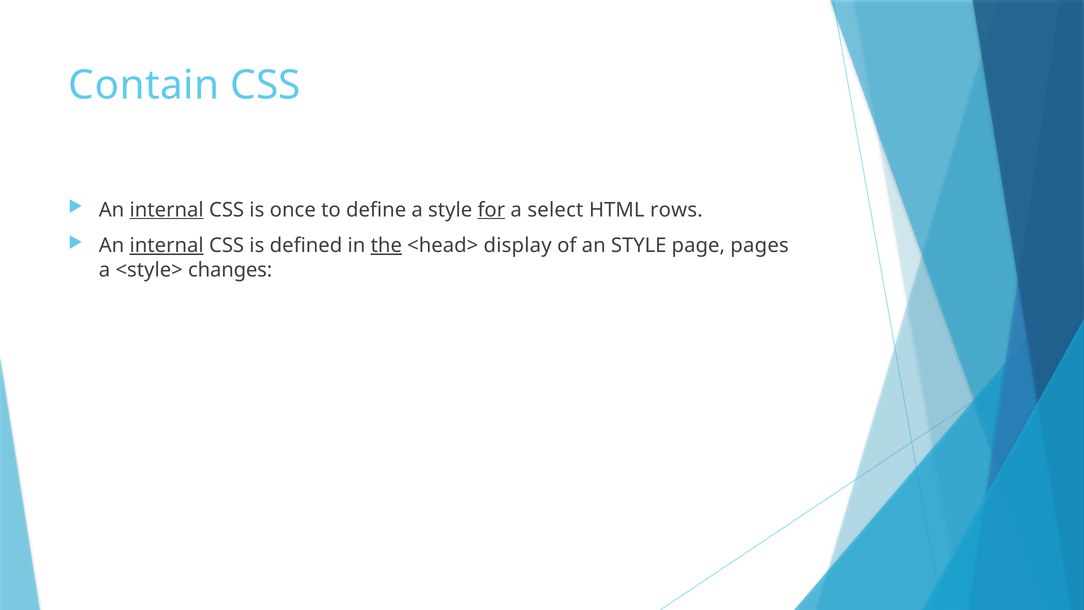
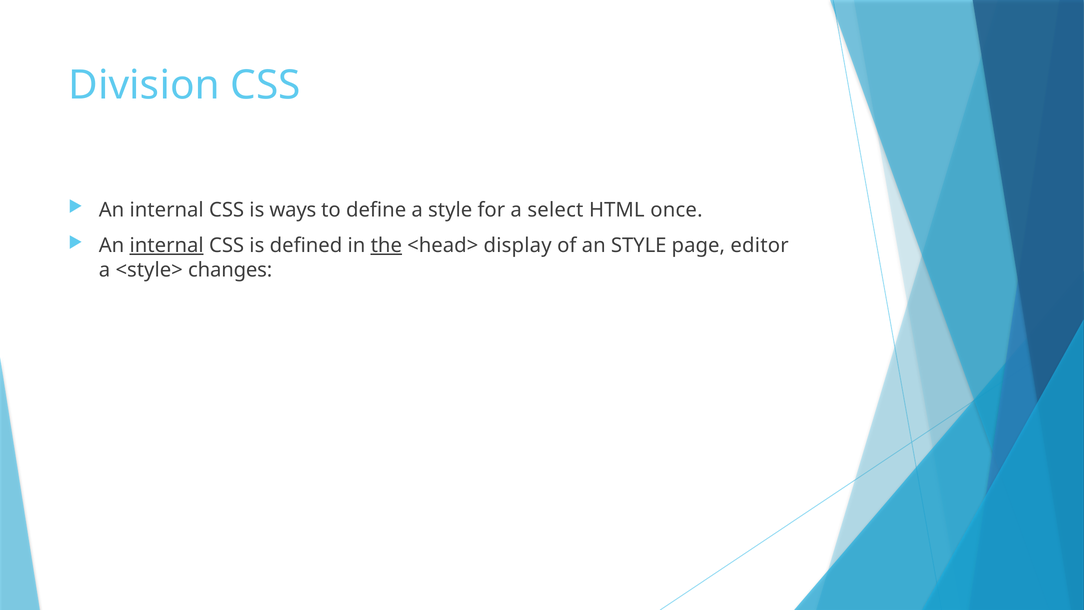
Contain: Contain -> Division
internal at (167, 210) underline: present -> none
once: once -> ways
for underline: present -> none
rows: rows -> once
pages: pages -> editor
